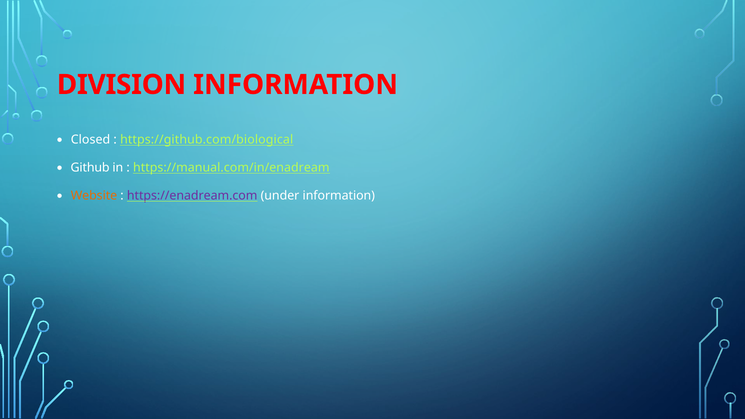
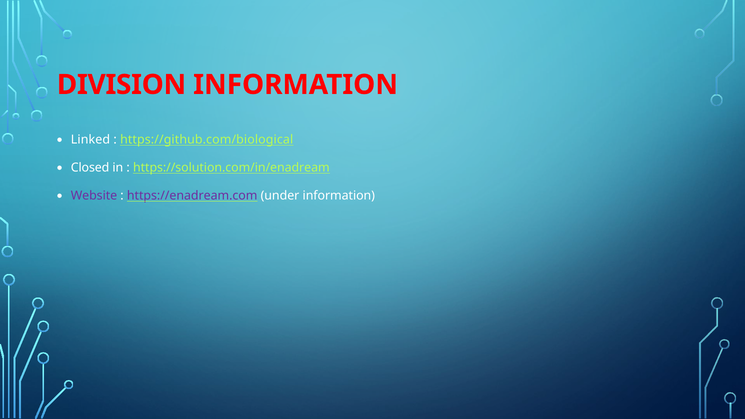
Closed: Closed -> Linked
Github: Github -> Closed
https://manual.com/in/enadream: https://manual.com/in/enadream -> https://solution.com/in/enadream
Website colour: orange -> purple
